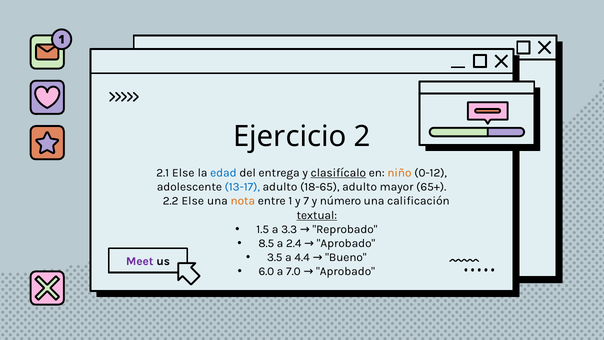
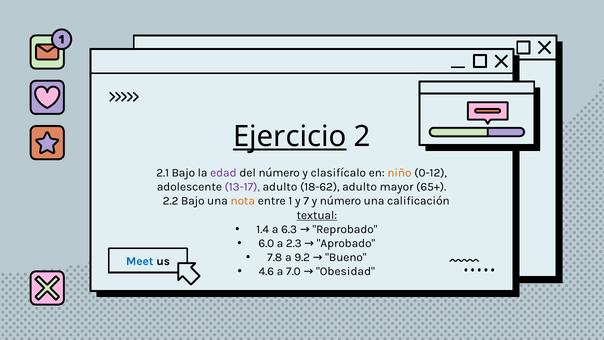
Ejercicio underline: none -> present
2.1 Else: Else -> Bajo
edad colour: blue -> purple
del entrega: entrega -> número
clasifícalo underline: present -> none
13-17 colour: blue -> purple
18-65: 18-65 -> 18-62
2.2 Else: Else -> Bajo
1.5: 1.5 -> 1.4
3.3: 3.3 -> 6.3
8.5: 8.5 -> 6.0
2.4: 2.4 -> 2.3
3.5: 3.5 -> 7.8
4.4: 4.4 -> 9.2
Meet colour: purple -> blue
6.0: 6.0 -> 4.6
7.0 Aprobado: Aprobado -> Obesidad
